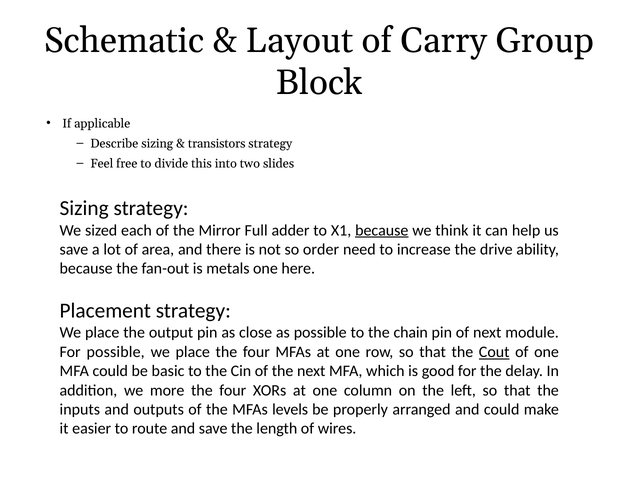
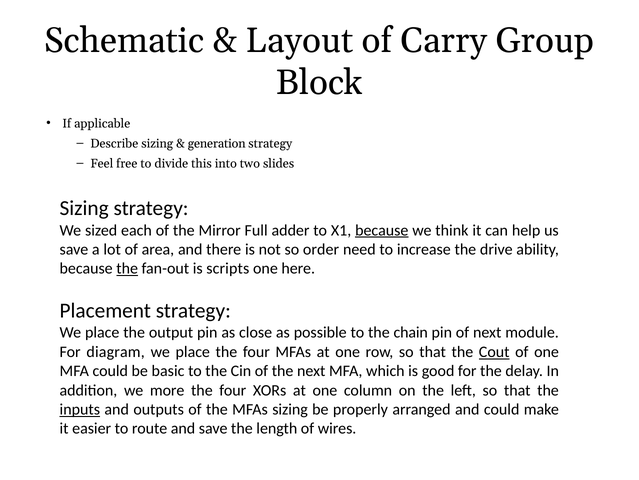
transistors: transistors -> generation
the at (127, 268) underline: none -> present
metals: metals -> scripts
For possible: possible -> diagram
inputs underline: none -> present
MFAs levels: levels -> sizing
